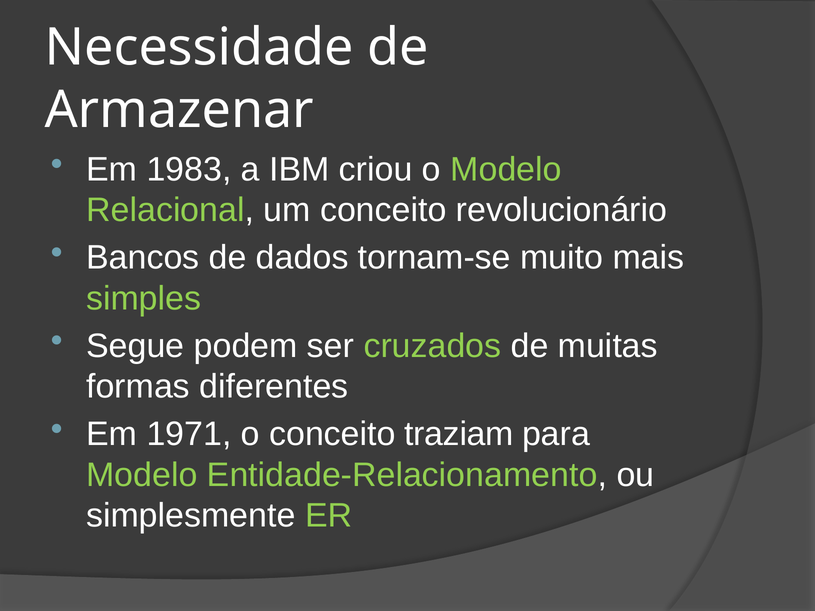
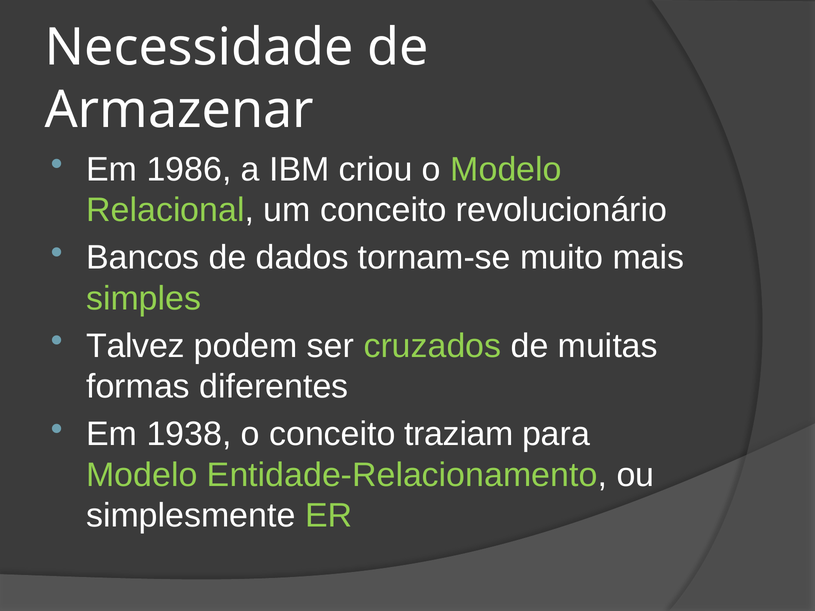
1983: 1983 -> 1986
Segue: Segue -> Talvez
1971: 1971 -> 1938
